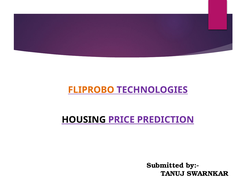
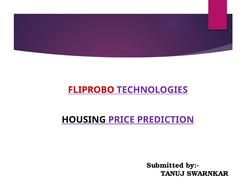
FLIPROBO colour: orange -> red
